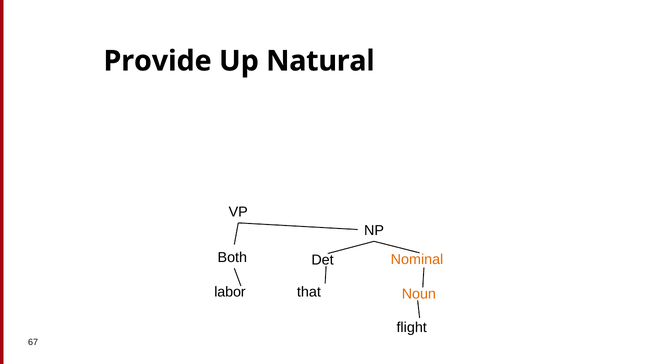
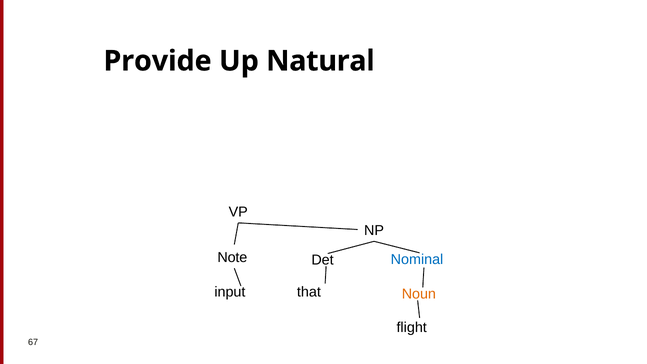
Both: Both -> Note
Nominal colour: orange -> blue
labor: labor -> input
